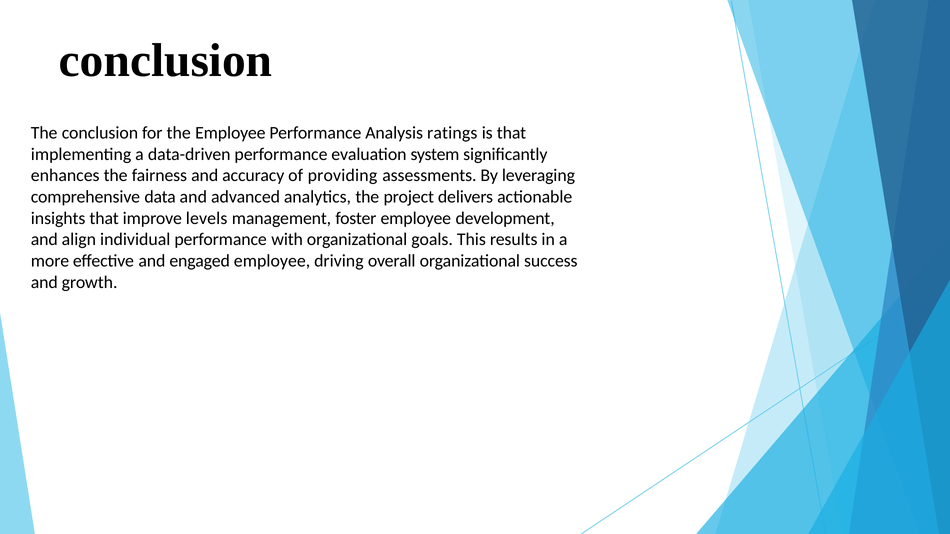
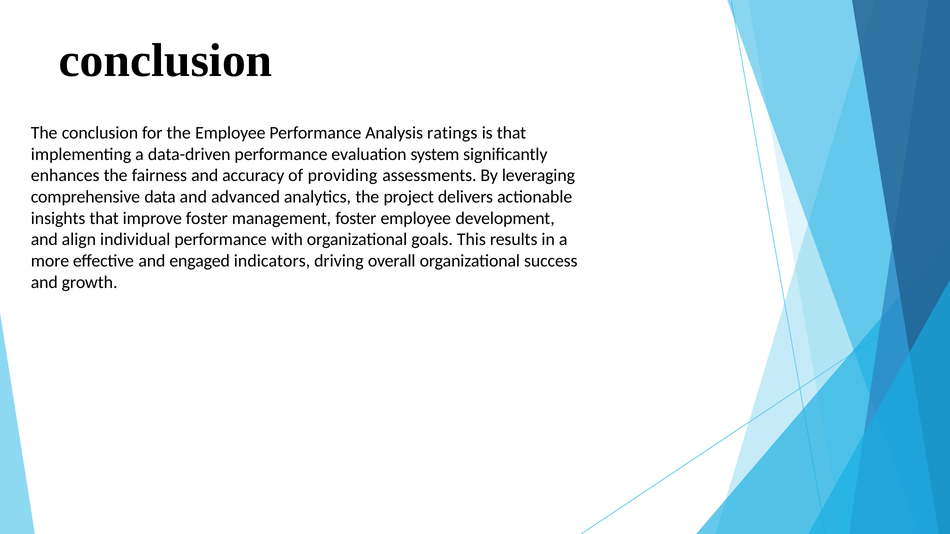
improve levels: levels -> foster
engaged employee: employee -> indicators
